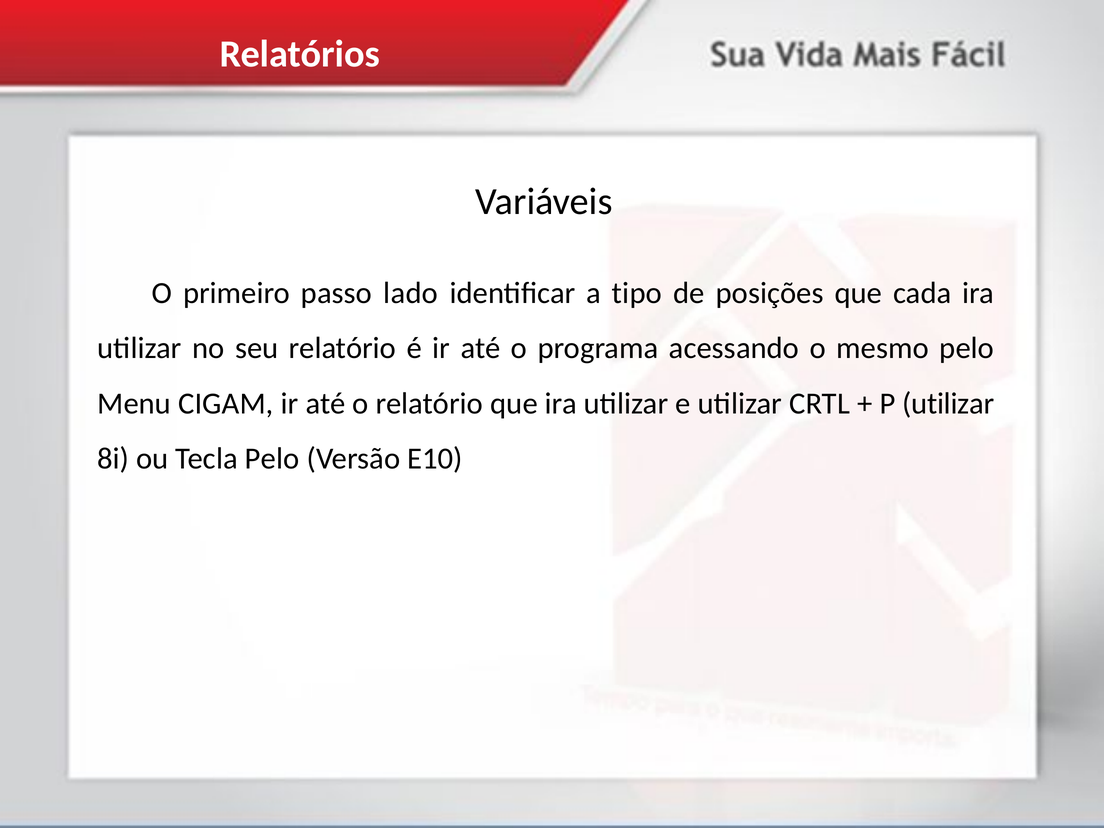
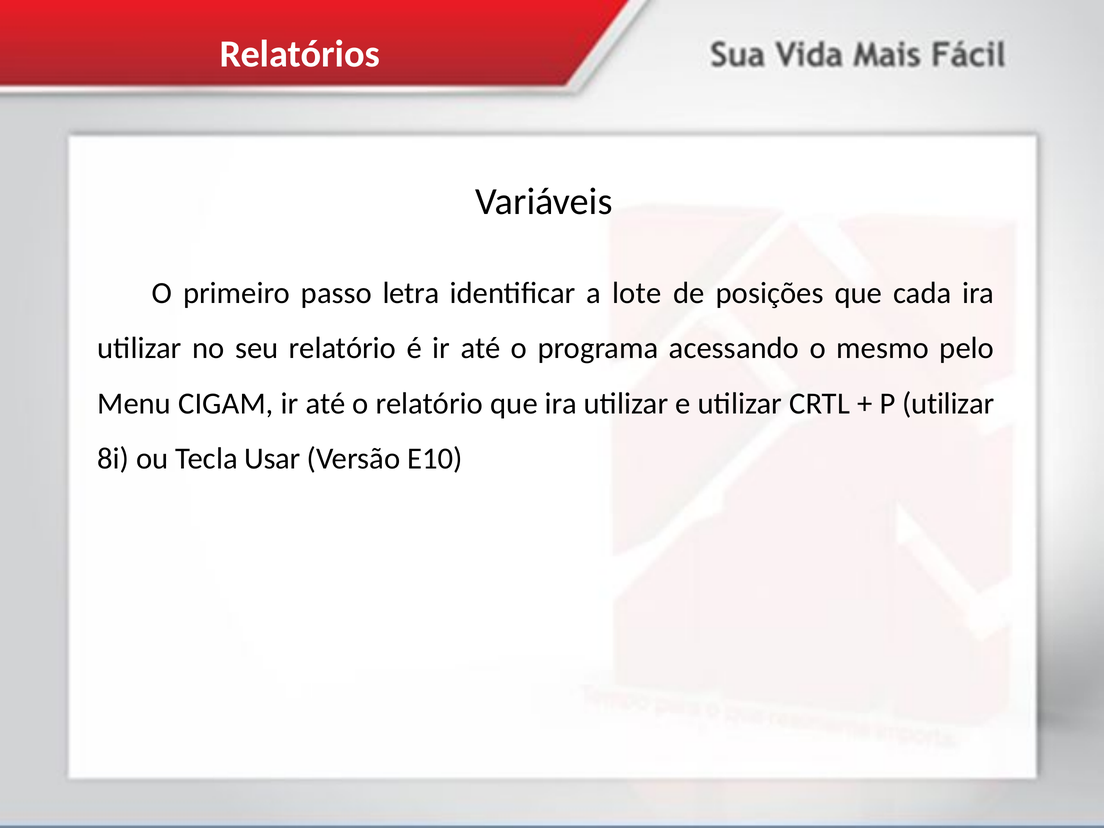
lado: lado -> letra
tipo: tipo -> lote
Tecla Pelo: Pelo -> Usar
